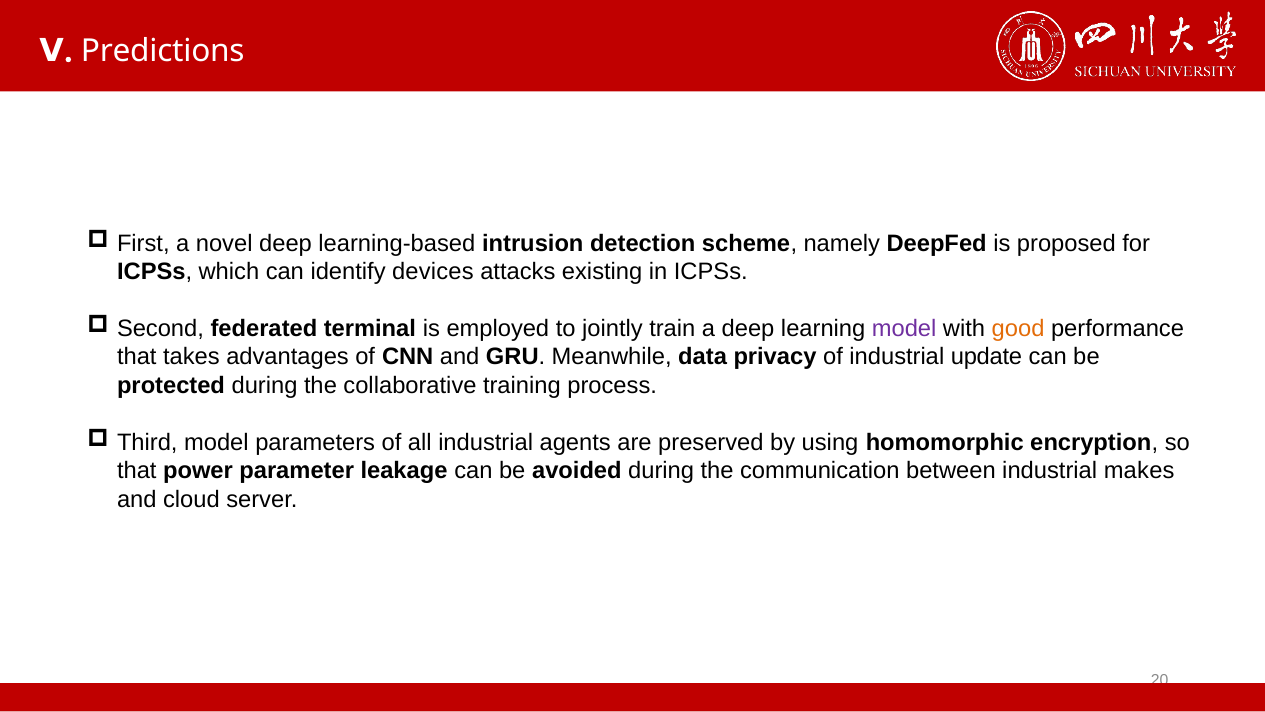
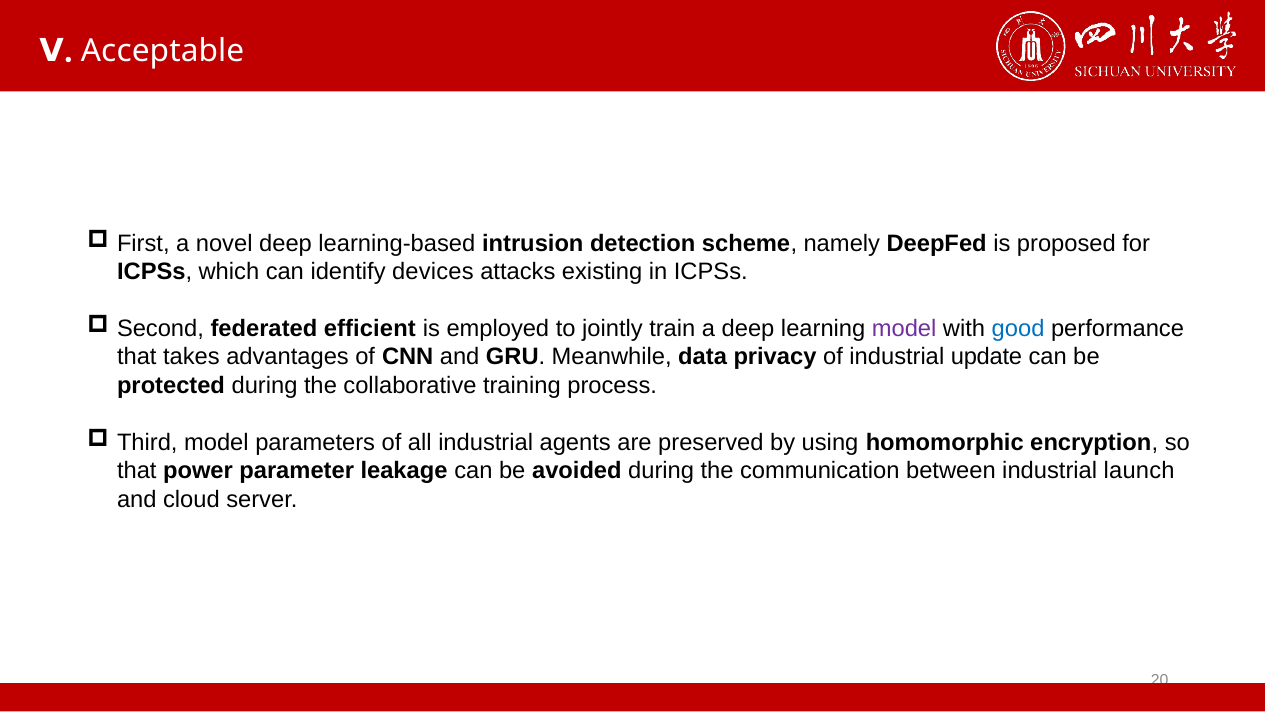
Predictions: Predictions -> Acceptable
terminal: terminal -> efficient
good colour: orange -> blue
makes: makes -> launch
